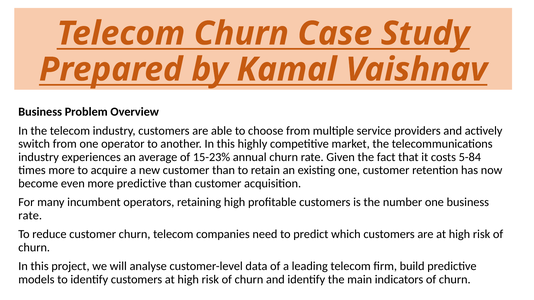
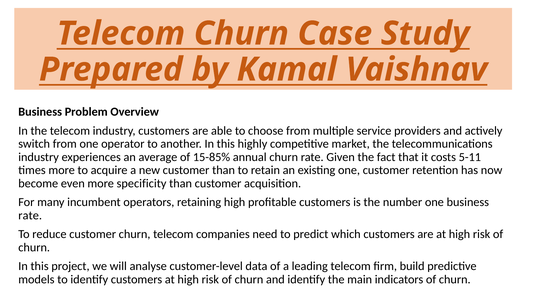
15-23%: 15-23% -> 15-85%
5-84: 5-84 -> 5-11
more predictive: predictive -> specificity
